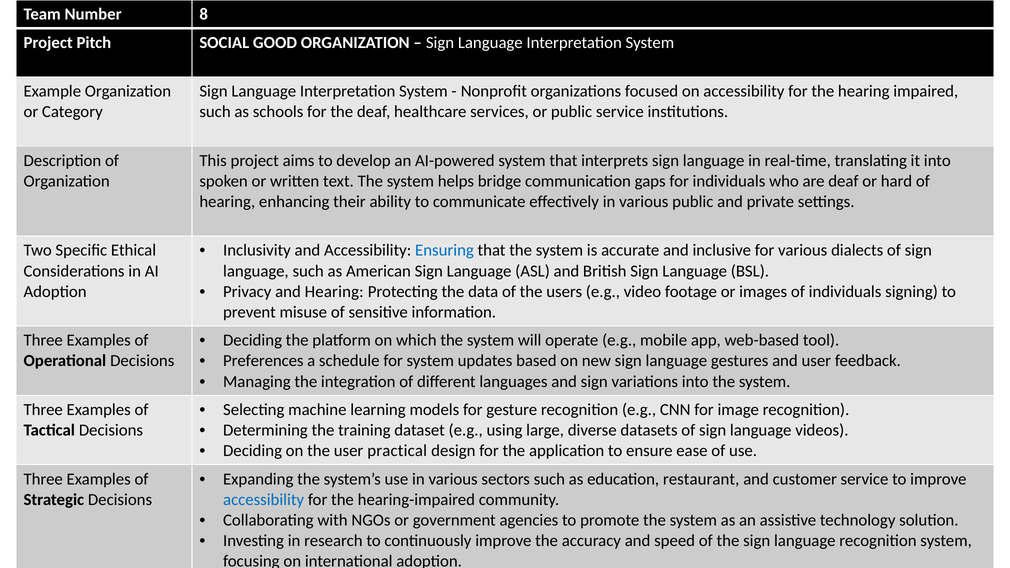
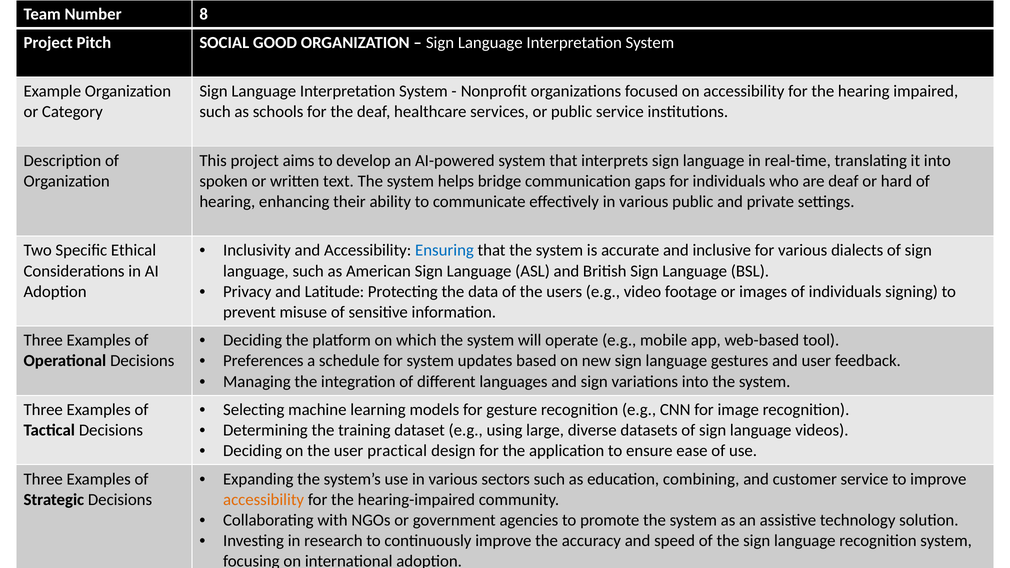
and Hearing: Hearing -> Latitude
restaurant: restaurant -> combining
accessibility at (264, 500) colour: blue -> orange
